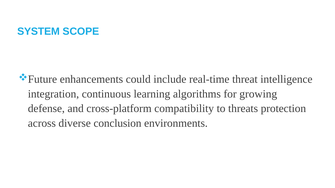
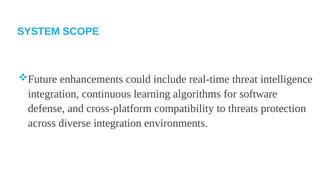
growing: growing -> software
diverse conclusion: conclusion -> integration
